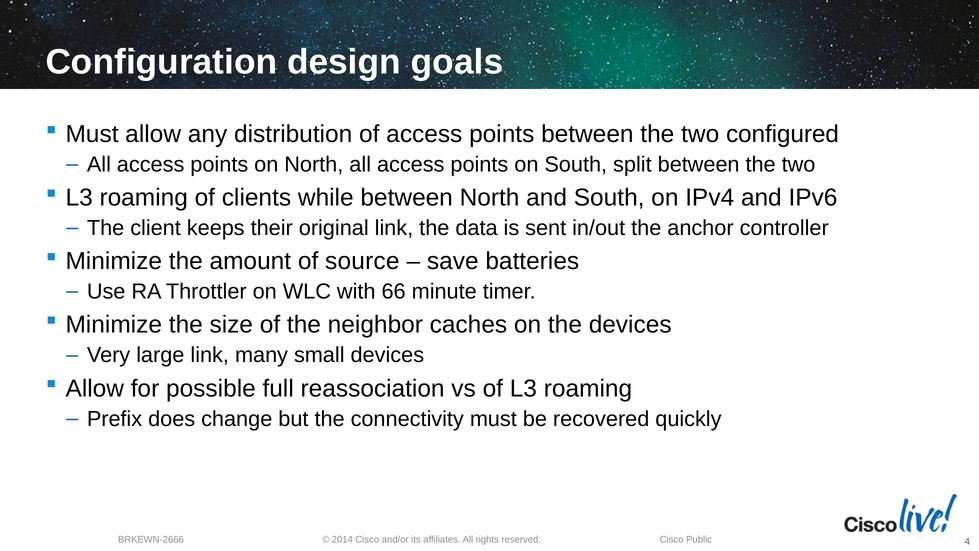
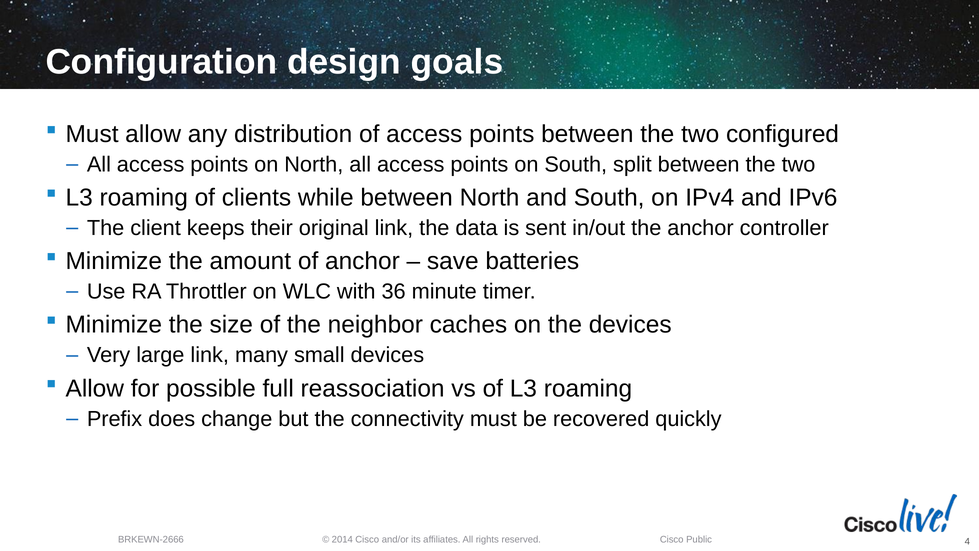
of source: source -> anchor
66: 66 -> 36
